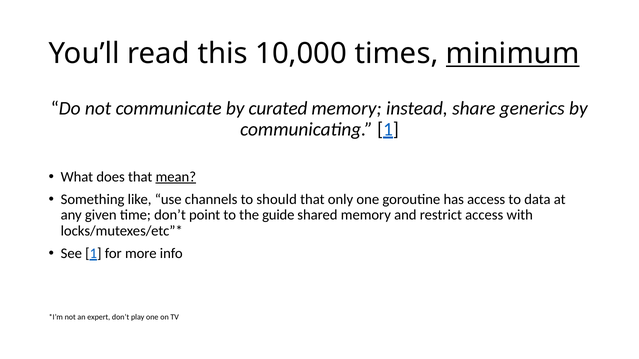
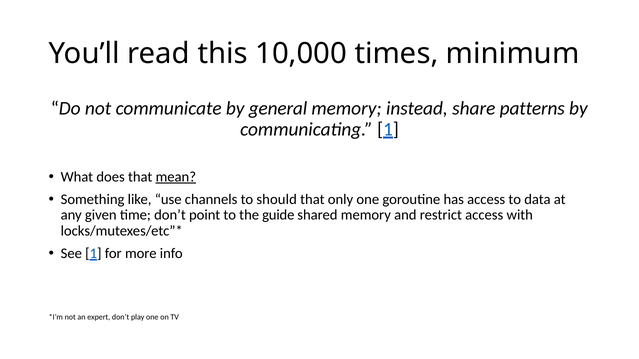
minimum underline: present -> none
curated: curated -> general
generics: generics -> patterns
